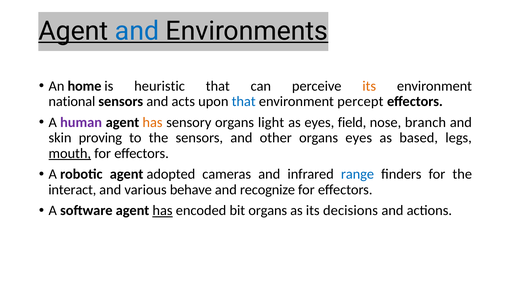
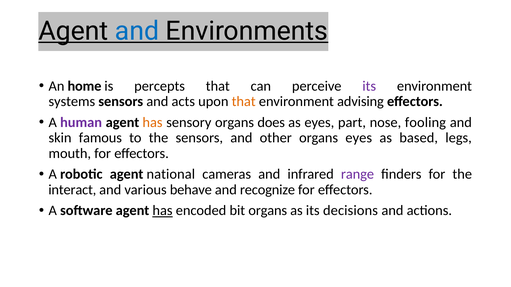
heuristic: heuristic -> percepts
its at (369, 86) colour: orange -> purple
national: national -> systems
that at (244, 102) colour: blue -> orange
percept: percept -> advising
light: light -> does
field: field -> part
branch: branch -> fooling
proving: proving -> famous
mouth underline: present -> none
adopted: adopted -> national
range colour: blue -> purple
